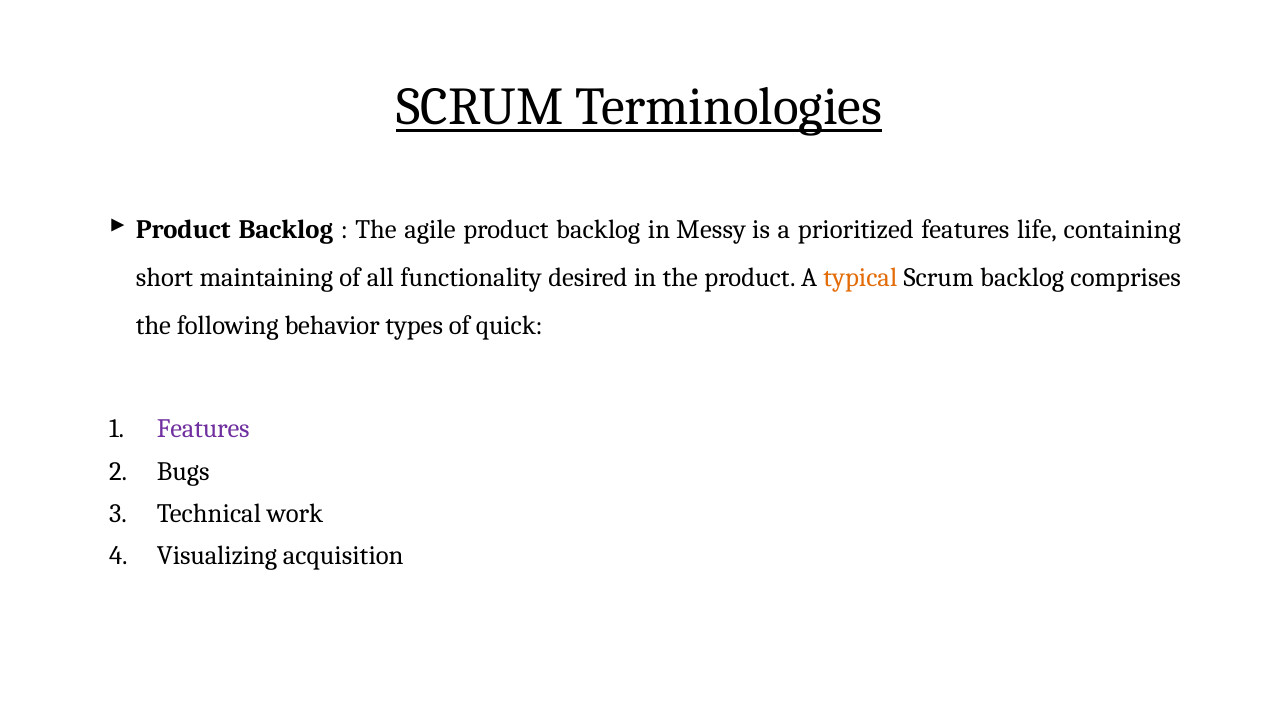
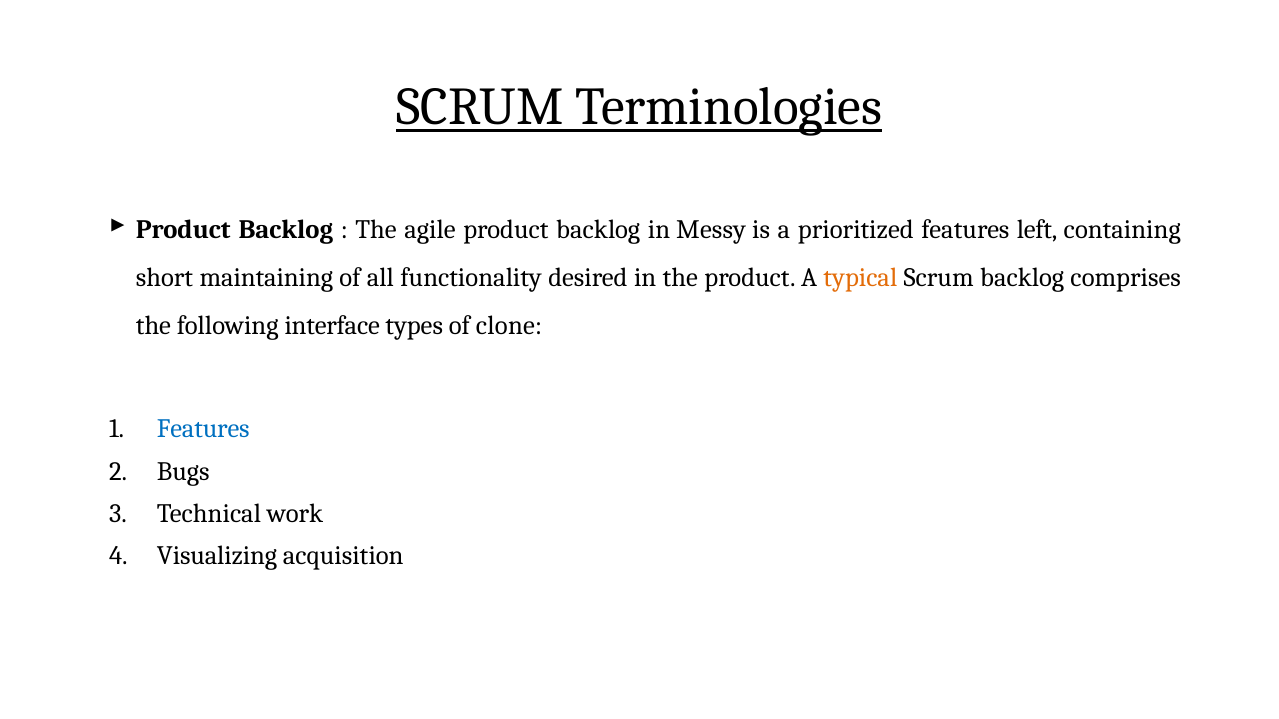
life: life -> left
behavior: behavior -> interface
quick: quick -> clone
Features at (203, 429) colour: purple -> blue
